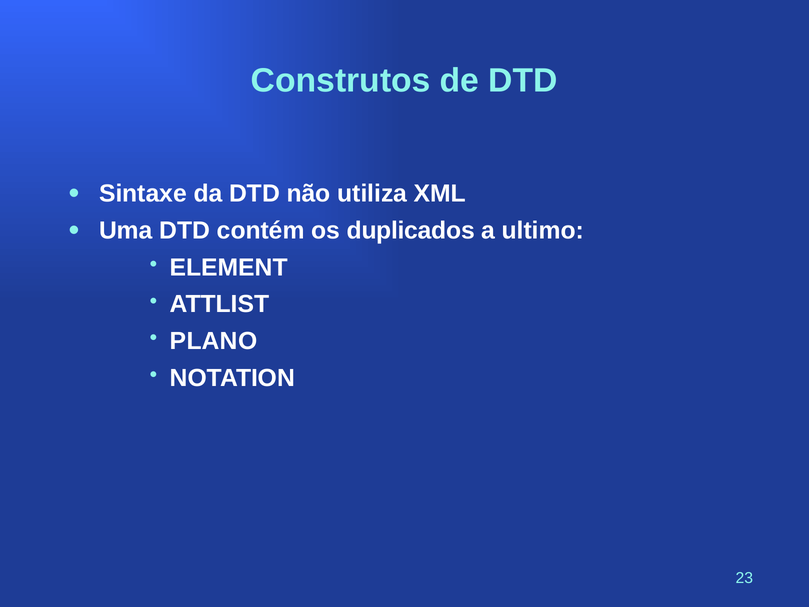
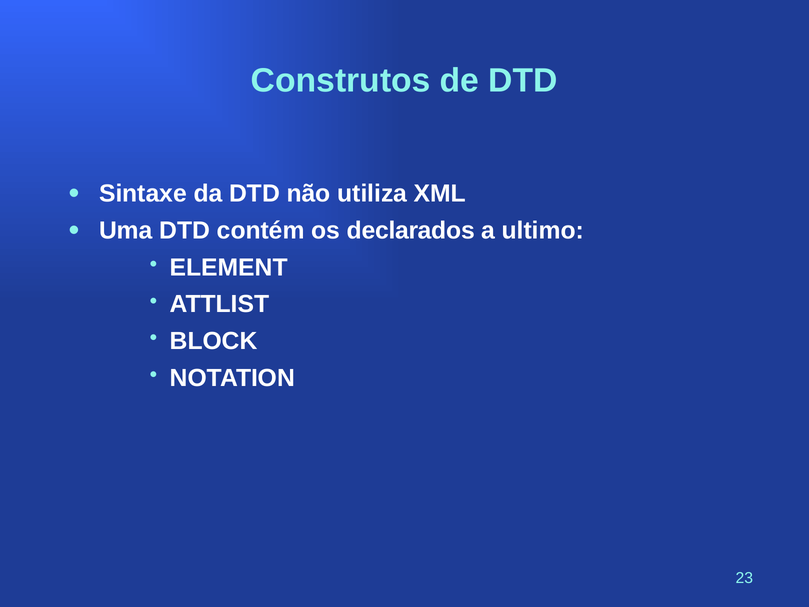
duplicados: duplicados -> declarados
PLANO: PLANO -> BLOCK
